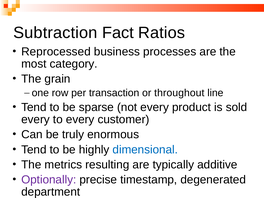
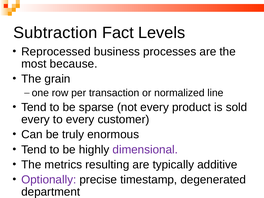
Ratios: Ratios -> Levels
category: category -> because
throughout: throughout -> normalized
dimensional colour: blue -> purple
